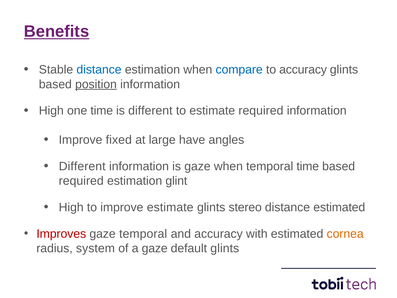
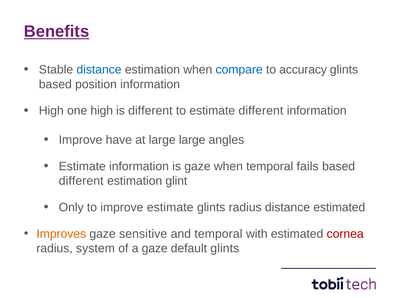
position underline: present -> none
one time: time -> high
estimate required: required -> different
fixed: fixed -> have
large have: have -> large
Different at (82, 166): Different -> Estimate
temporal time: time -> fails
required at (81, 181): required -> different
High at (71, 207): High -> Only
glints stereo: stereo -> radius
Improves colour: red -> orange
gaze temporal: temporal -> sensitive
and accuracy: accuracy -> temporal
cornea colour: orange -> red
